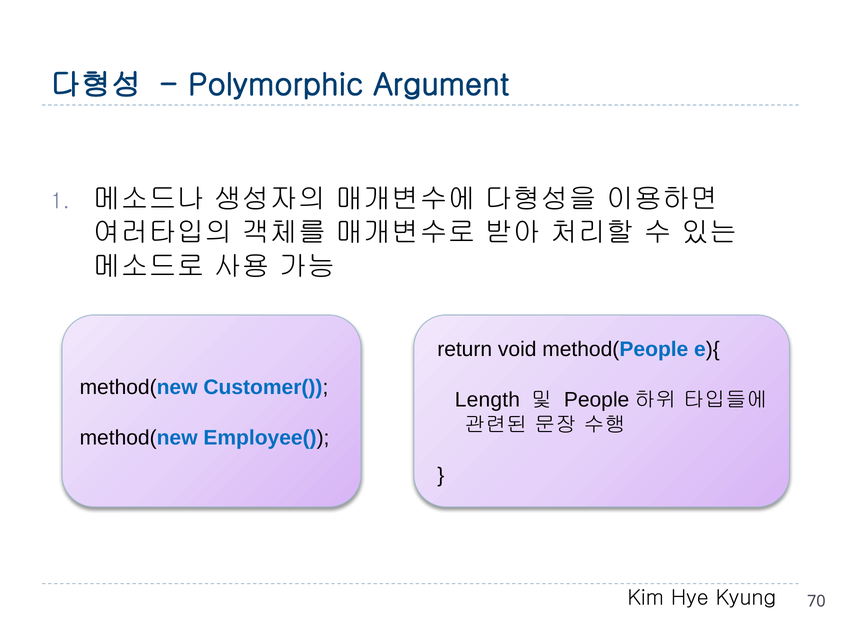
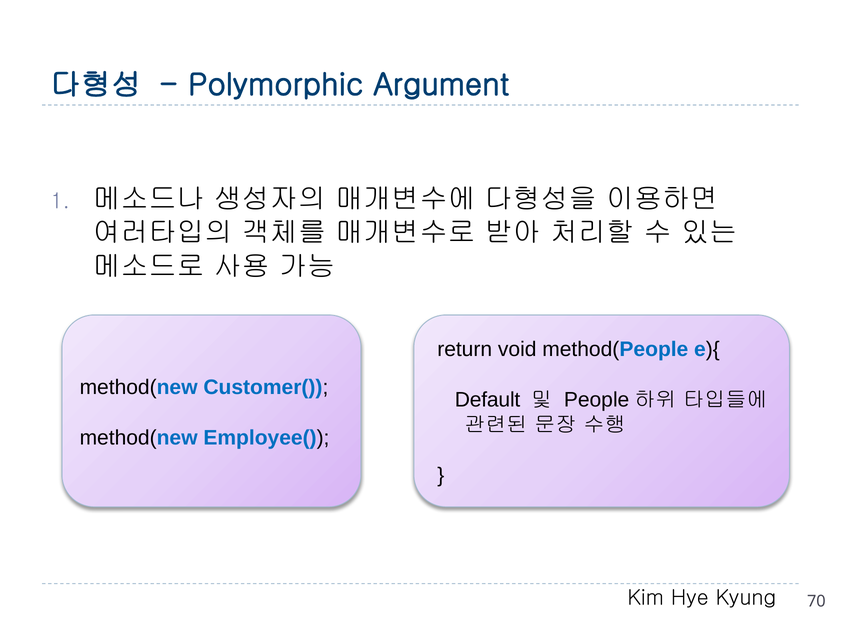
Length: Length -> Default
